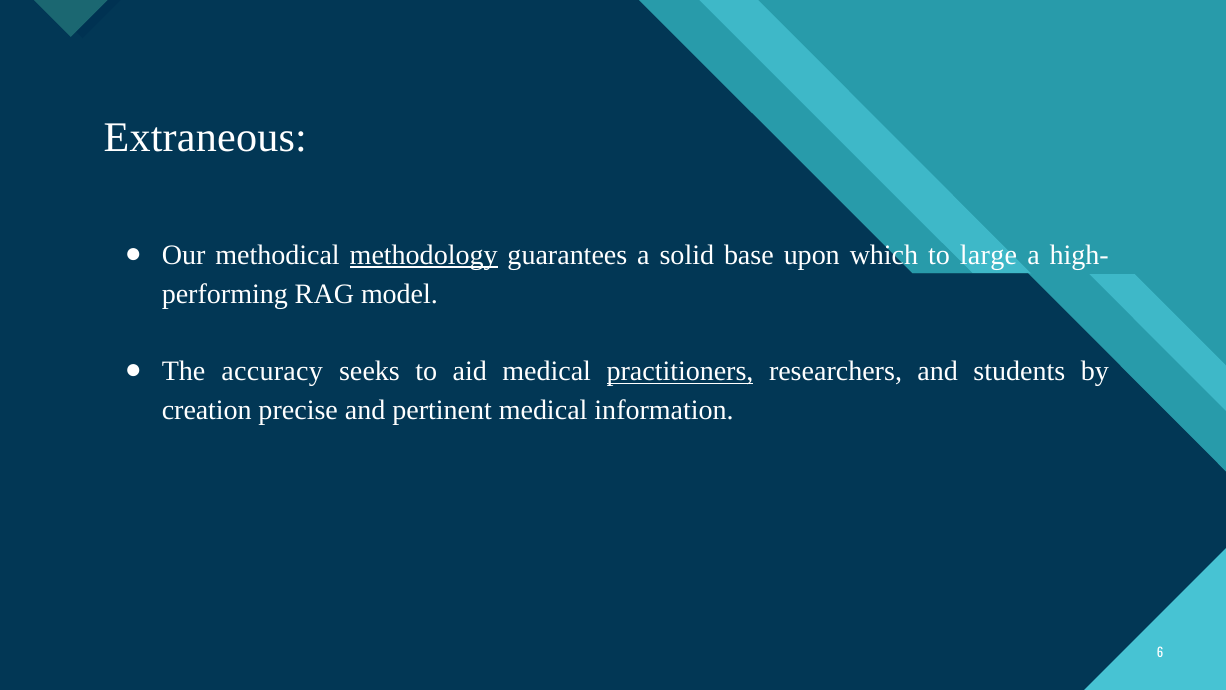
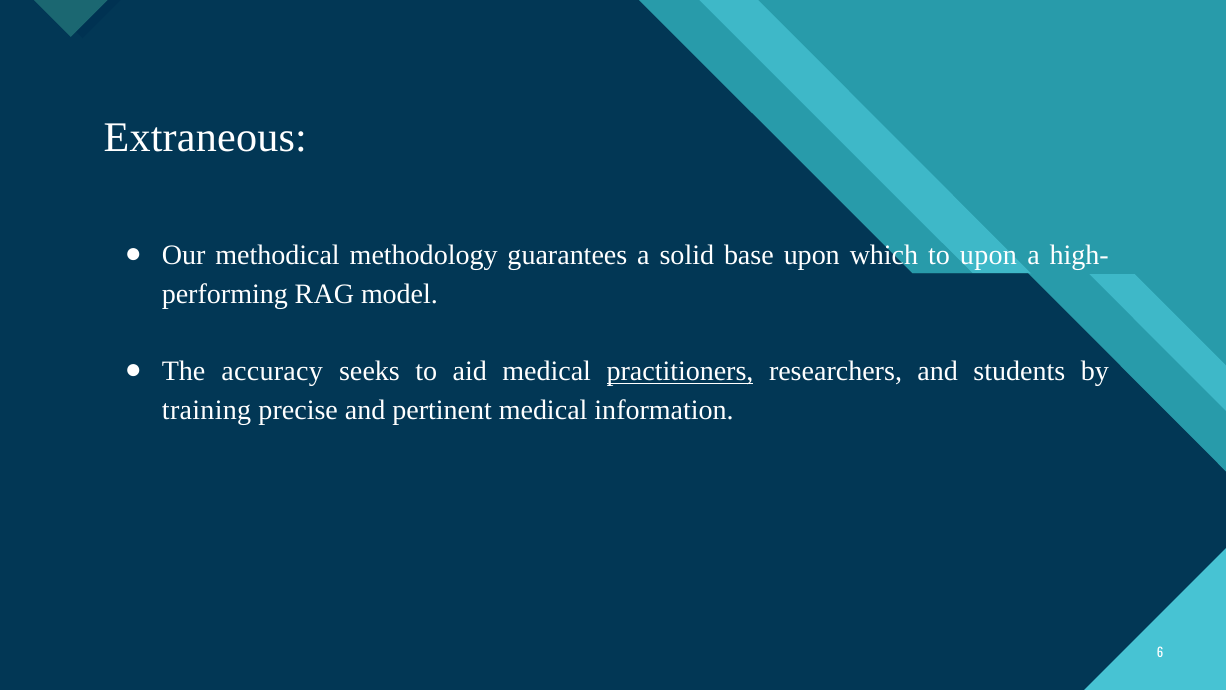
methodology underline: present -> none
to large: large -> upon
creation: creation -> training
